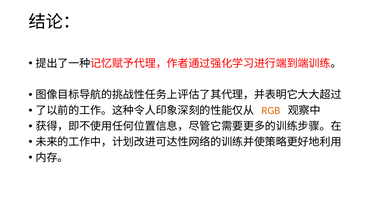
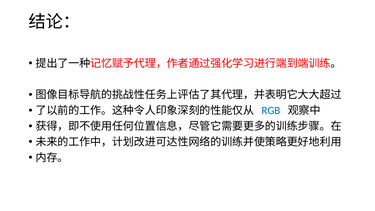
RGB colour: orange -> blue
